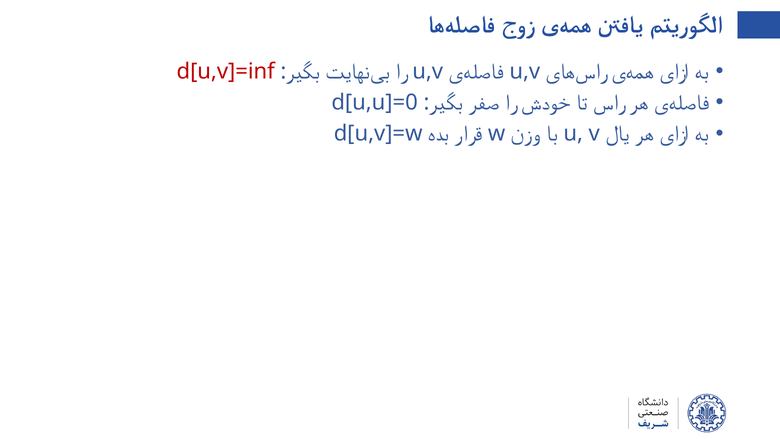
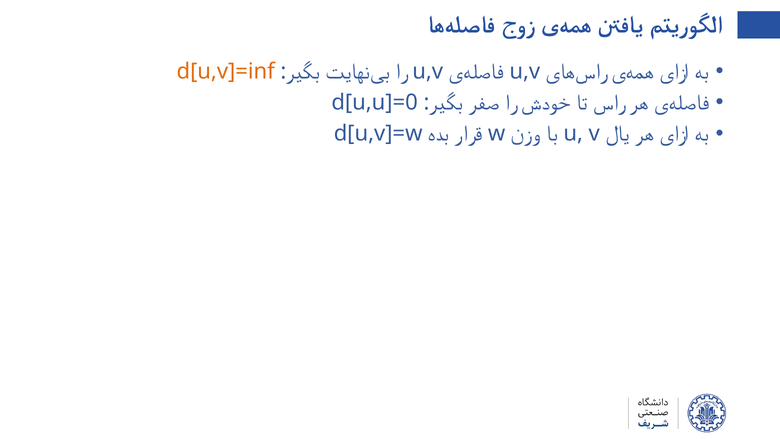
d[u,v]=inf colour: red -> orange
